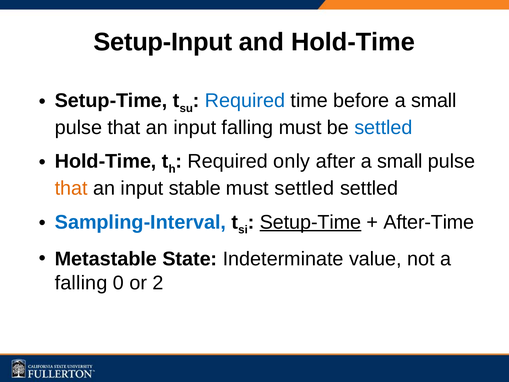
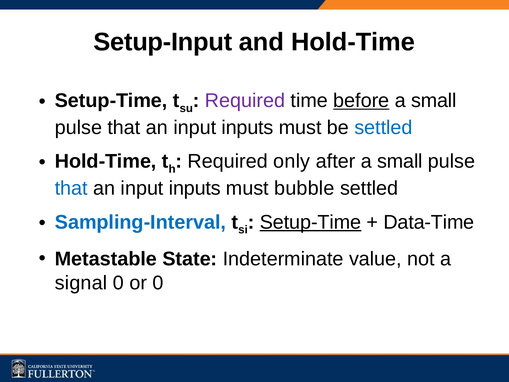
Required at (245, 101) colour: blue -> purple
before underline: none -> present
falling at (247, 128): falling -> inputs
that at (71, 188) colour: orange -> blue
stable at (195, 188): stable -> inputs
must settled: settled -> bubble
After-Time: After-Time -> Data-Time
falling at (81, 283): falling -> signal
or 2: 2 -> 0
